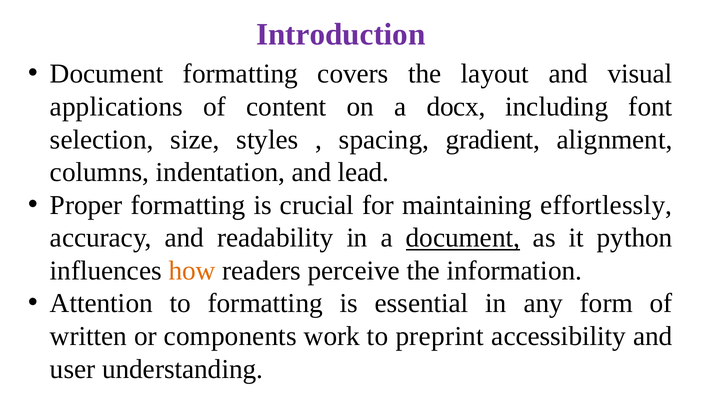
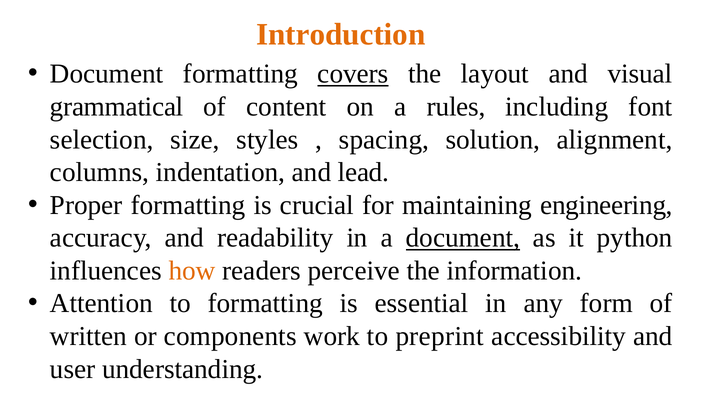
Introduction colour: purple -> orange
covers underline: none -> present
applications: applications -> grammatical
docx: docx -> rules
gradient: gradient -> solution
effortlessly: effortlessly -> engineering
